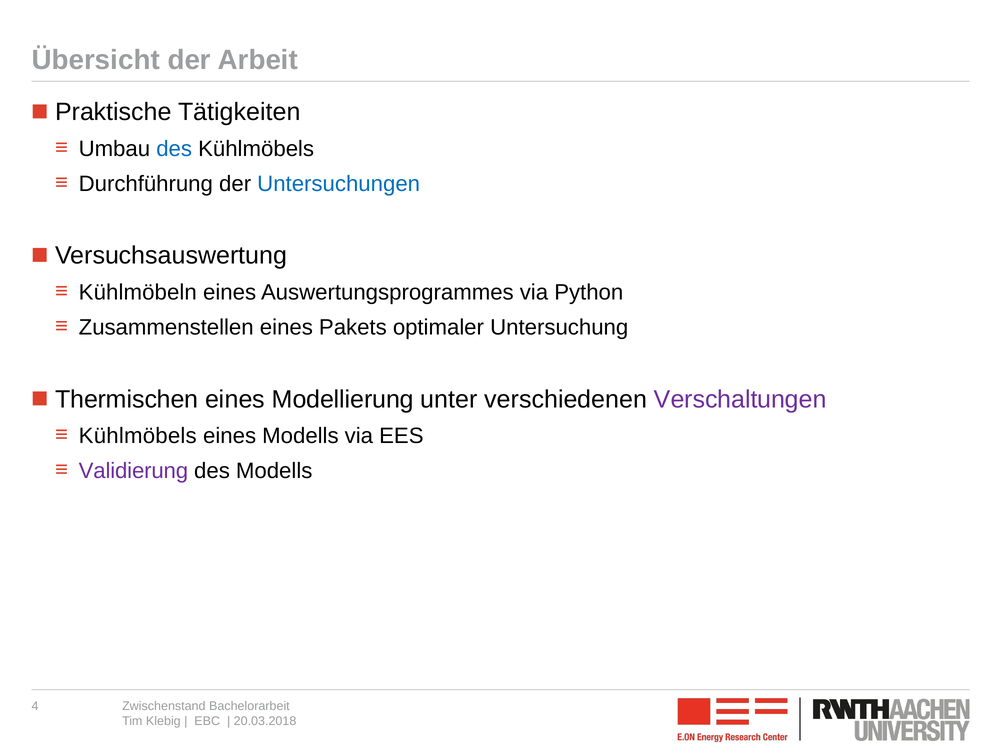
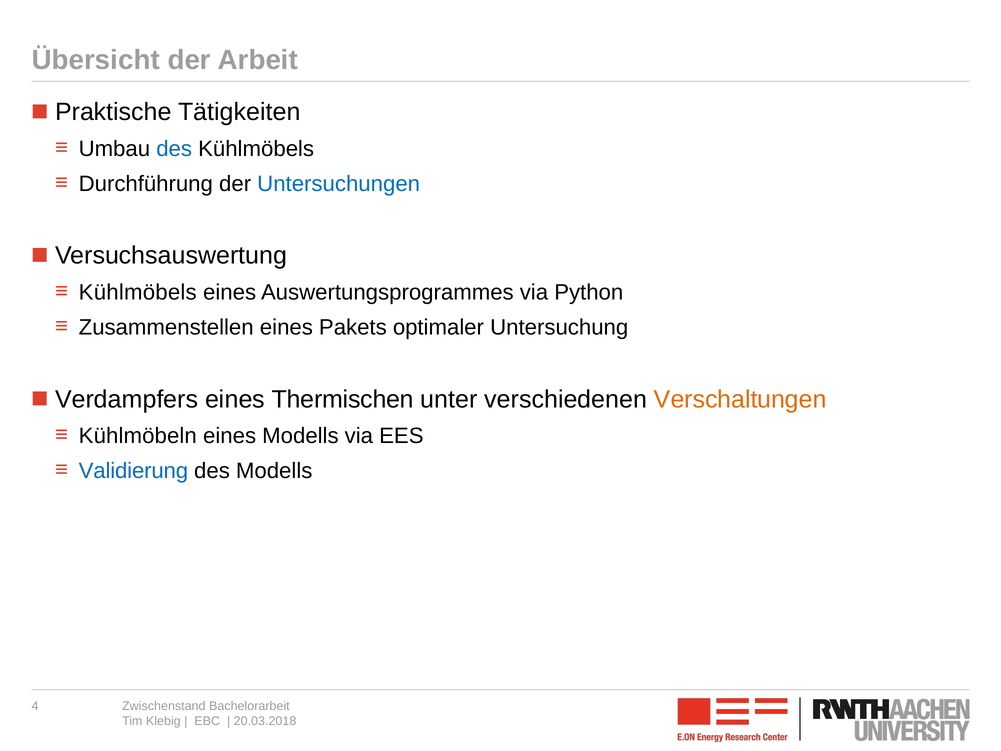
Kühlmöbeln at (138, 292): Kühlmöbeln -> Kühlmöbels
Thermischen: Thermischen -> Verdampfers
Modellierung: Modellierung -> Thermischen
Verschaltungen colour: purple -> orange
Kühlmöbels at (138, 436): Kühlmöbels -> Kühlmöbeln
Validierung colour: purple -> blue
